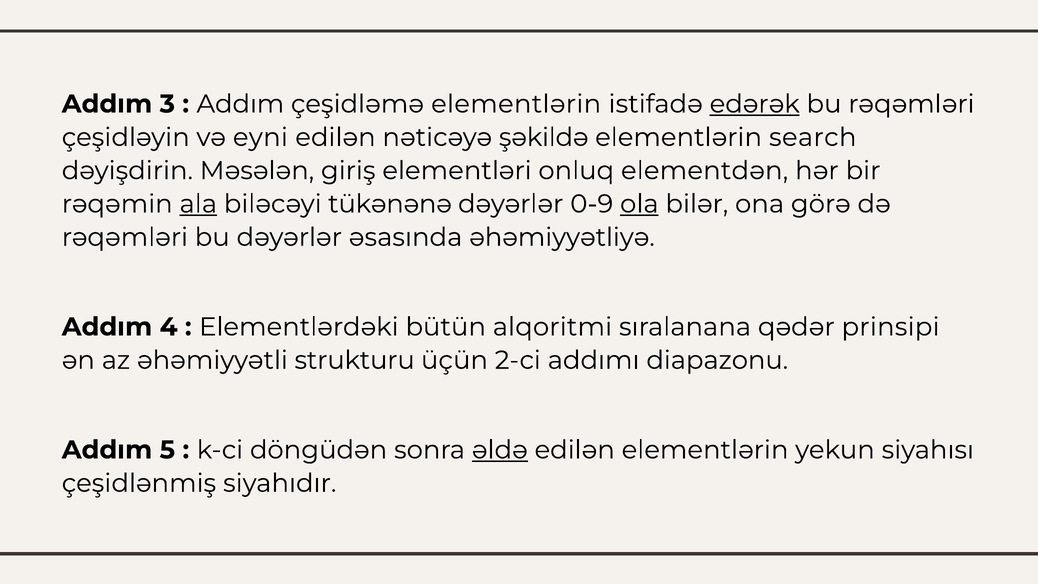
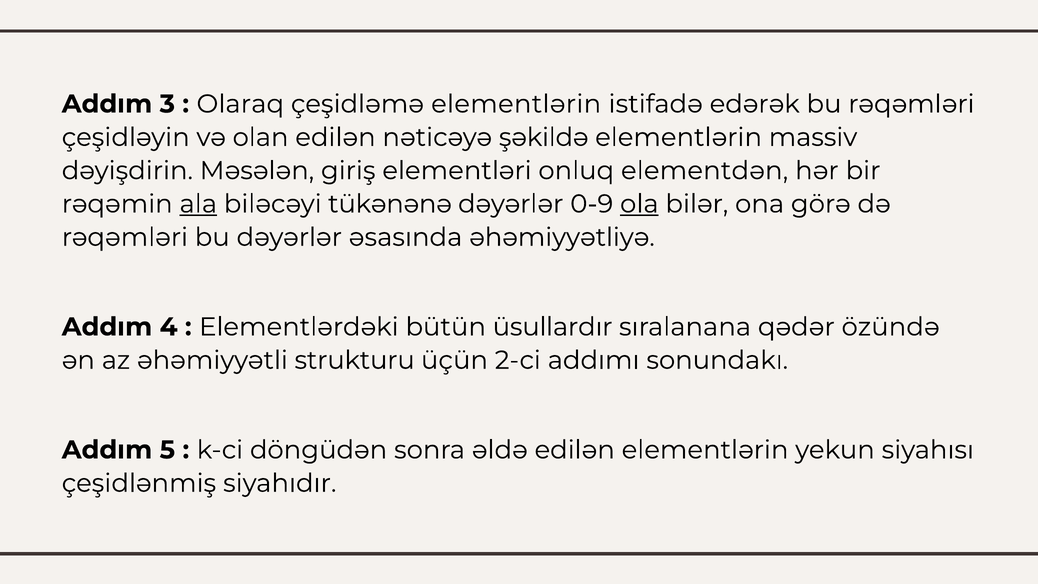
Addım at (240, 104): Addım -> Olaraq
edərək underline: present -> none
eyni: eyni -> olan
search: search -> massiv
alqoritmi: alqoritmi -> üsullardır
prinsipi: prinsipi -> özündə
diapazonu: diapazonu -> sonundakı
əldə underline: present -> none
